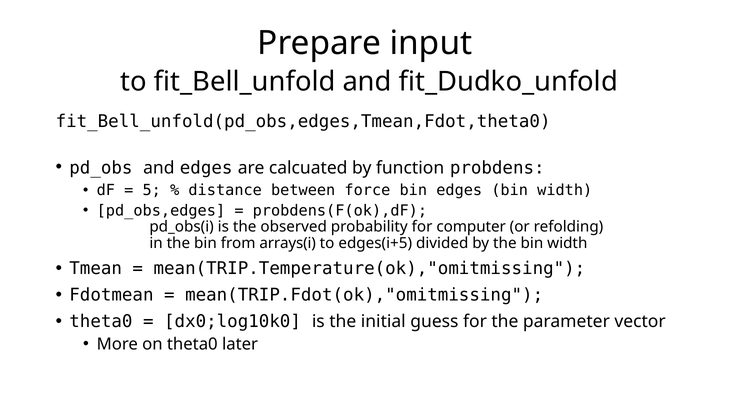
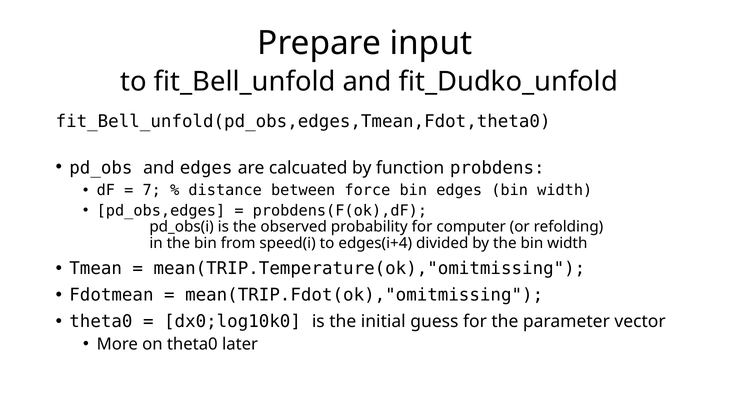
5: 5 -> 7
arrays(i: arrays(i -> speed(i
edges(i+5: edges(i+5 -> edges(i+4
